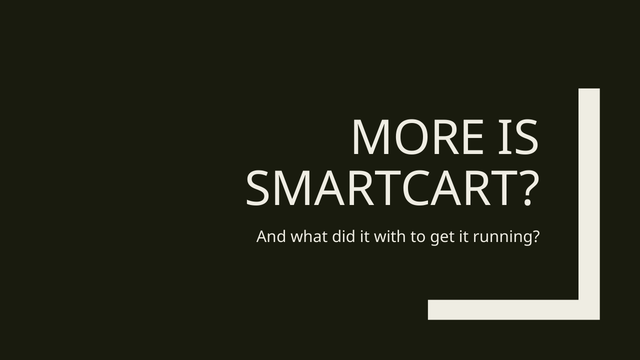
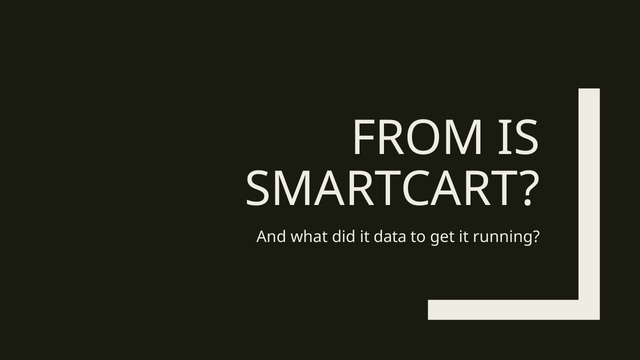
MORE: MORE -> FROM
with: with -> data
